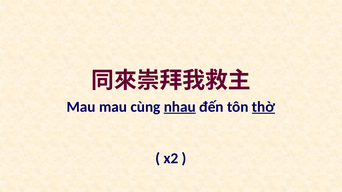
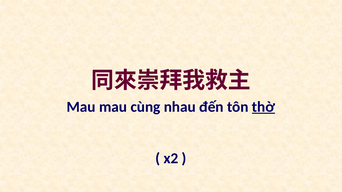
nhau underline: present -> none
